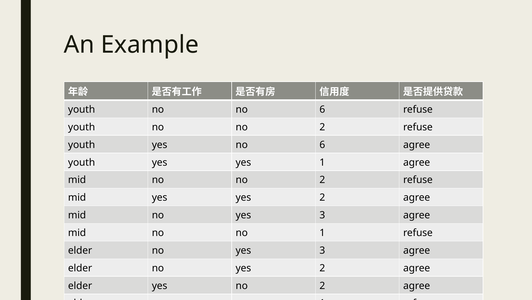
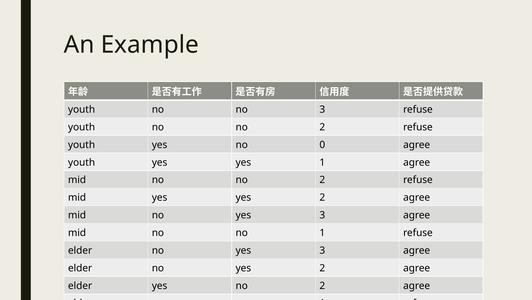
no no 6: 6 -> 3
yes no 6: 6 -> 0
